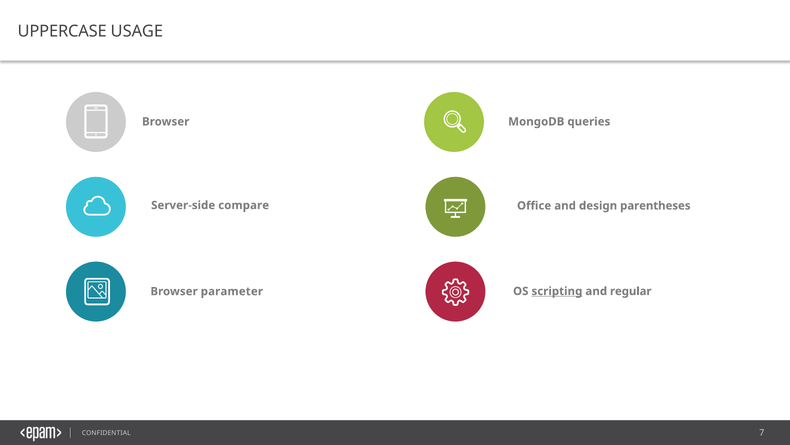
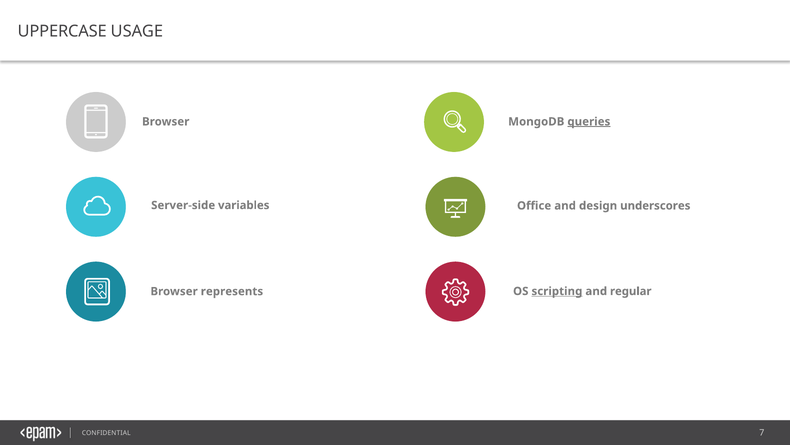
queries underline: none -> present
compare: compare -> variables
parentheses: parentheses -> underscores
parameter: parameter -> represents
